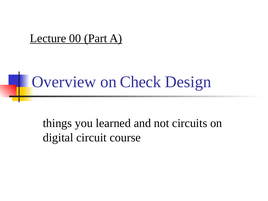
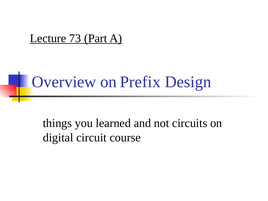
00: 00 -> 73
Check: Check -> Prefix
